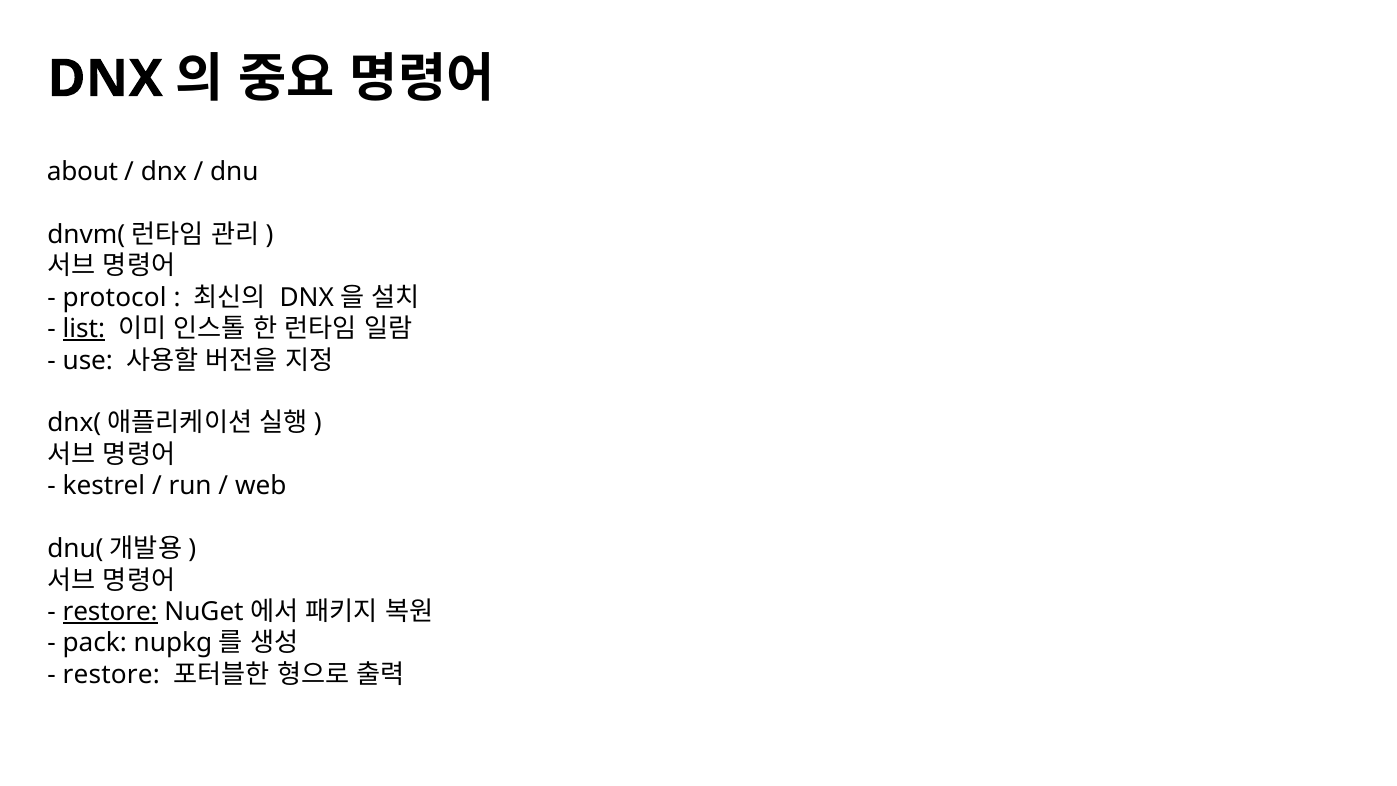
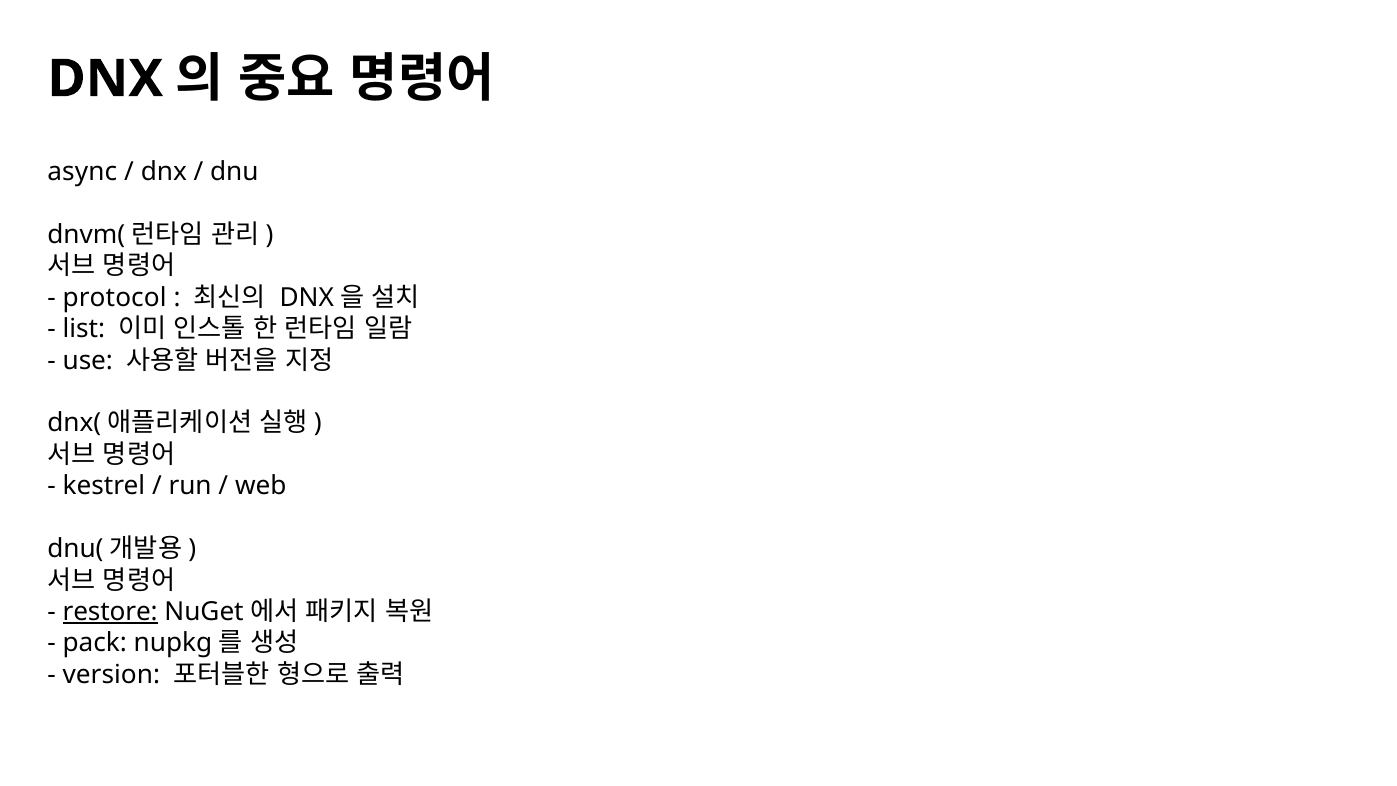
about: about -> async
list underline: present -> none
restore at (111, 675): restore -> version
